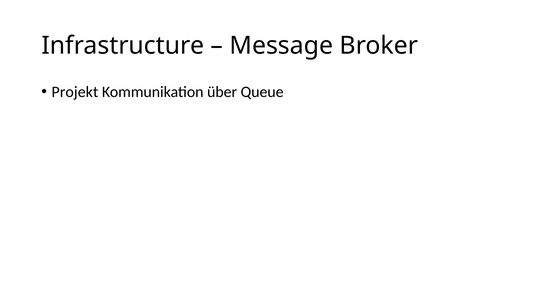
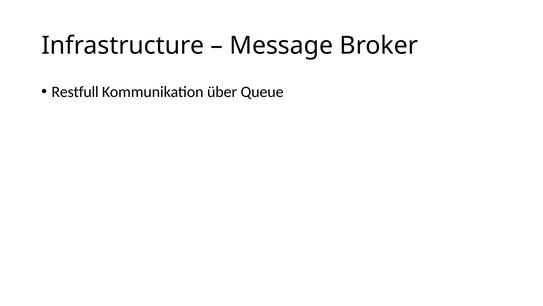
Projekt: Projekt -> Restfull
